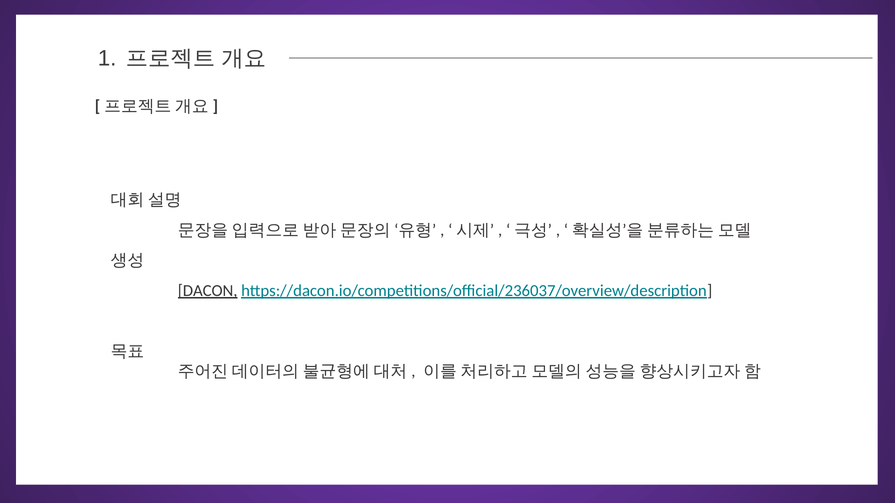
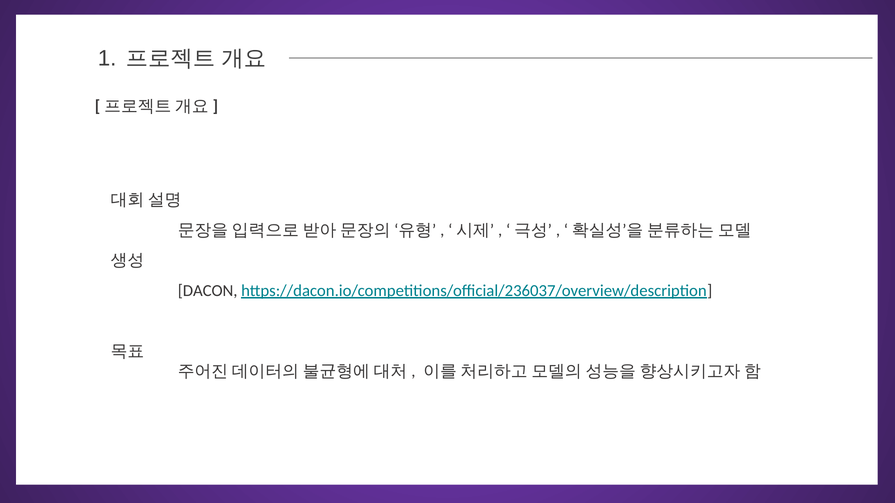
DACON underline: present -> none
